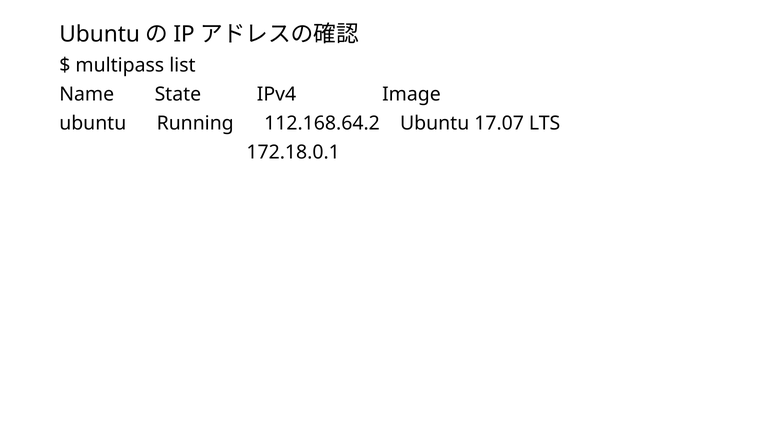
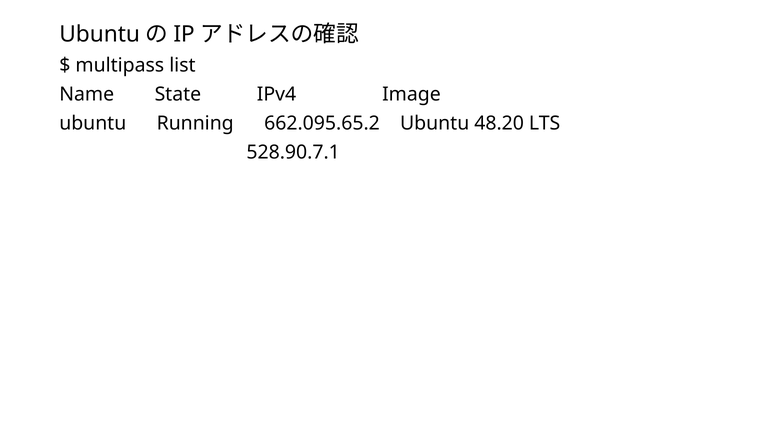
112.168.64.2: 112.168.64.2 -> 662.095.65.2
17.07: 17.07 -> 48.20
172.18.0.1: 172.18.0.1 -> 528.90.7.1
